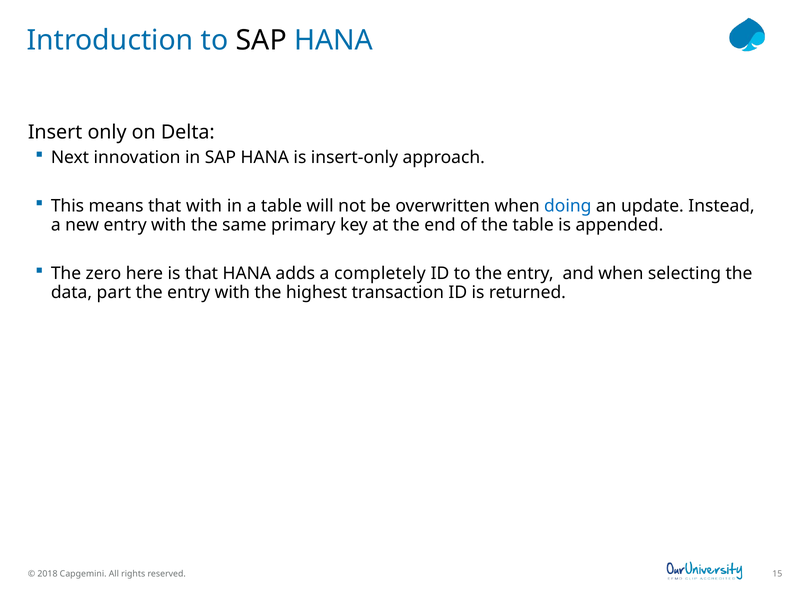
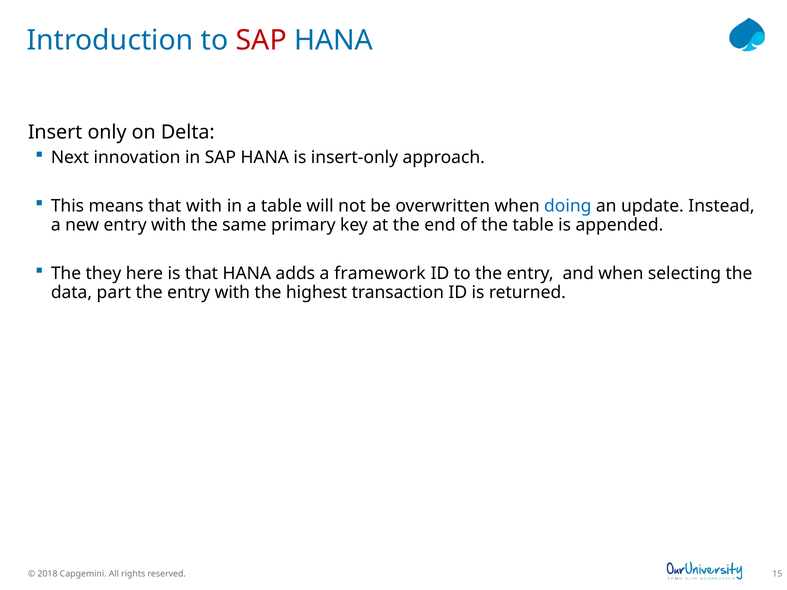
SAP at (261, 40) colour: black -> red
zero: zero -> they
completely: completely -> framework
